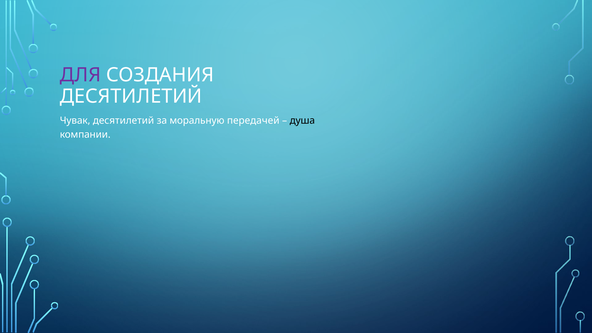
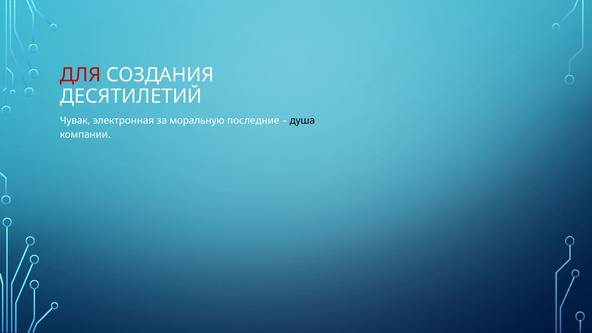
ДЛЯ colour: purple -> red
Чувак десятилетий: десятилетий -> электронная
передачей: передачей -> последние
